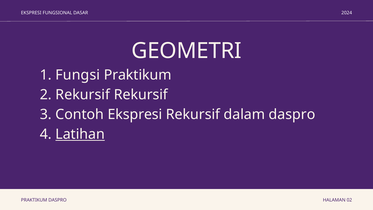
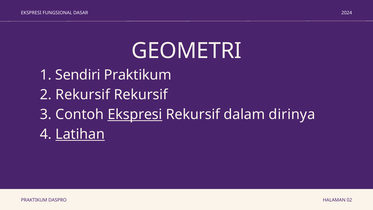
Fungsi: Fungsi -> Sendiri
Ekspresi at (135, 114) underline: none -> present
dalam daspro: daspro -> dirinya
